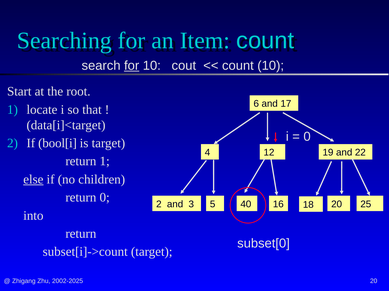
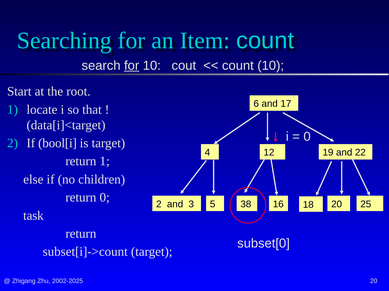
else underline: present -> none
40: 40 -> 38
into: into -> task
